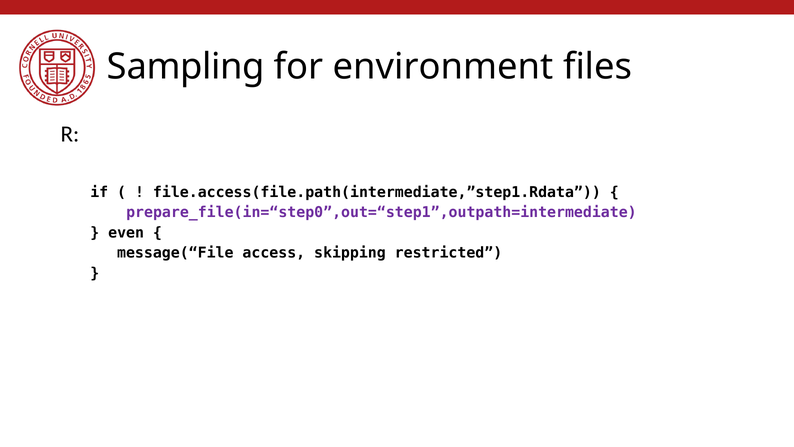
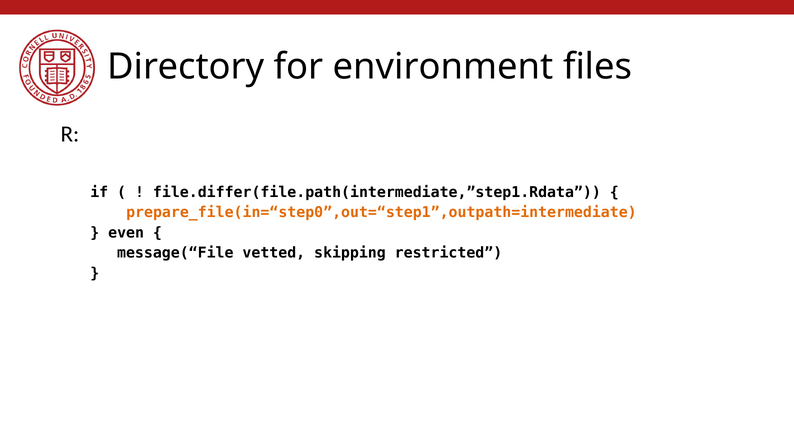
Sampling: Sampling -> Directory
file.access(file.path(intermediate,”step1.Rdata: file.access(file.path(intermediate,”step1.Rdata -> file.differ(file.path(intermediate,”step1.Rdata
prepare_file(in=“step0”,out=“step1”,outpath=intermediate colour: purple -> orange
access: access -> vetted
